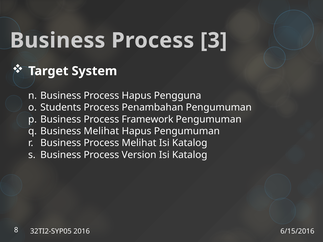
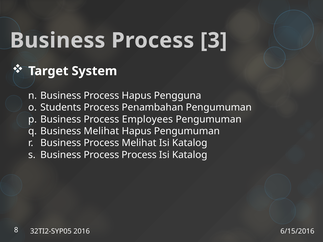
Framework: Framework -> Employees
Process Version: Version -> Process
